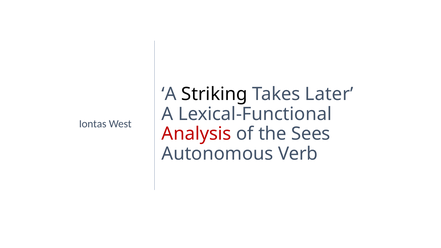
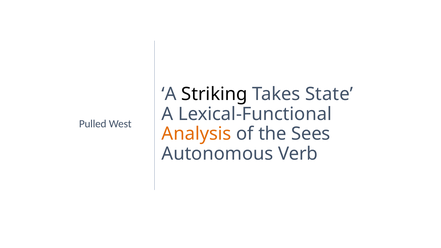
Later: Later -> State
Iontas: Iontas -> Pulled
Analysis colour: red -> orange
